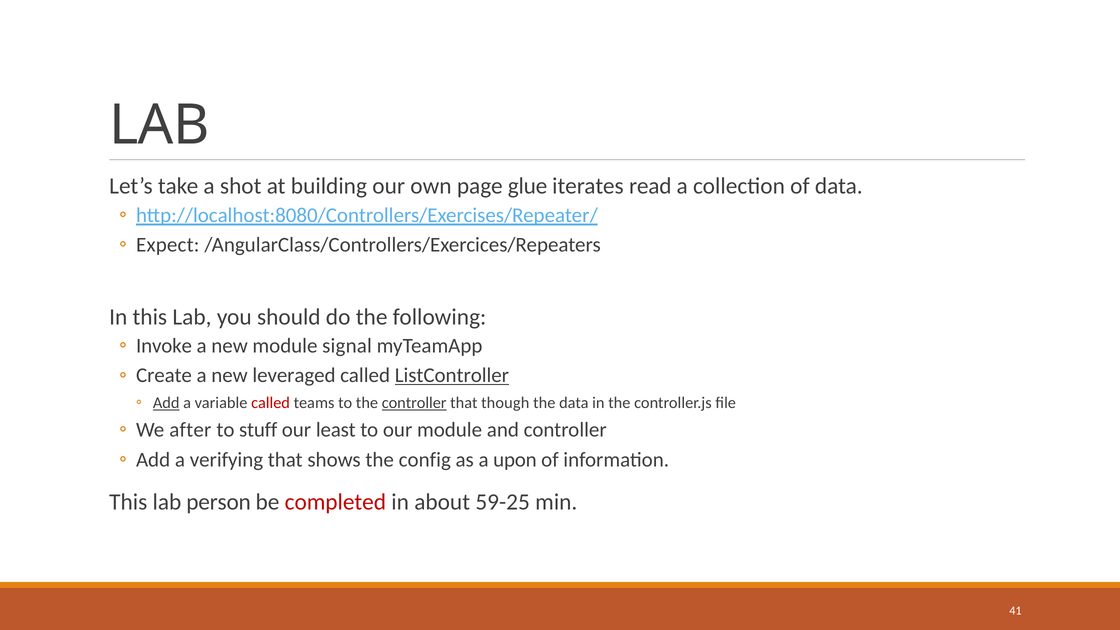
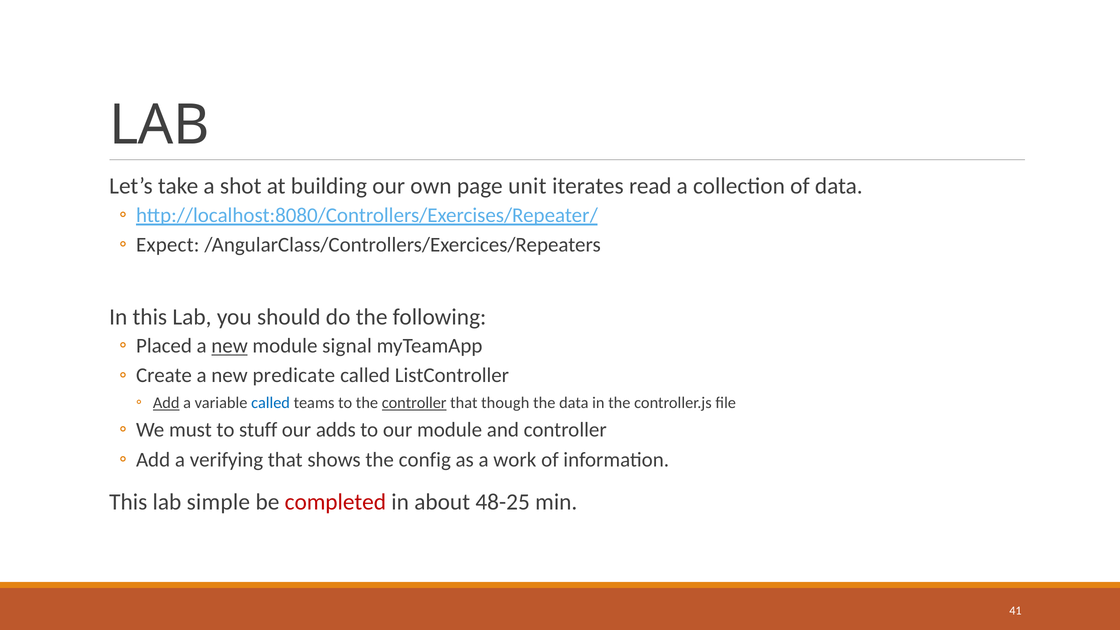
glue: glue -> unit
Invoke: Invoke -> Placed
new at (230, 346) underline: none -> present
leveraged: leveraged -> predicate
ListController underline: present -> none
called at (271, 403) colour: red -> blue
after: after -> must
least: least -> adds
upon: upon -> work
person: person -> simple
59-25: 59-25 -> 48-25
